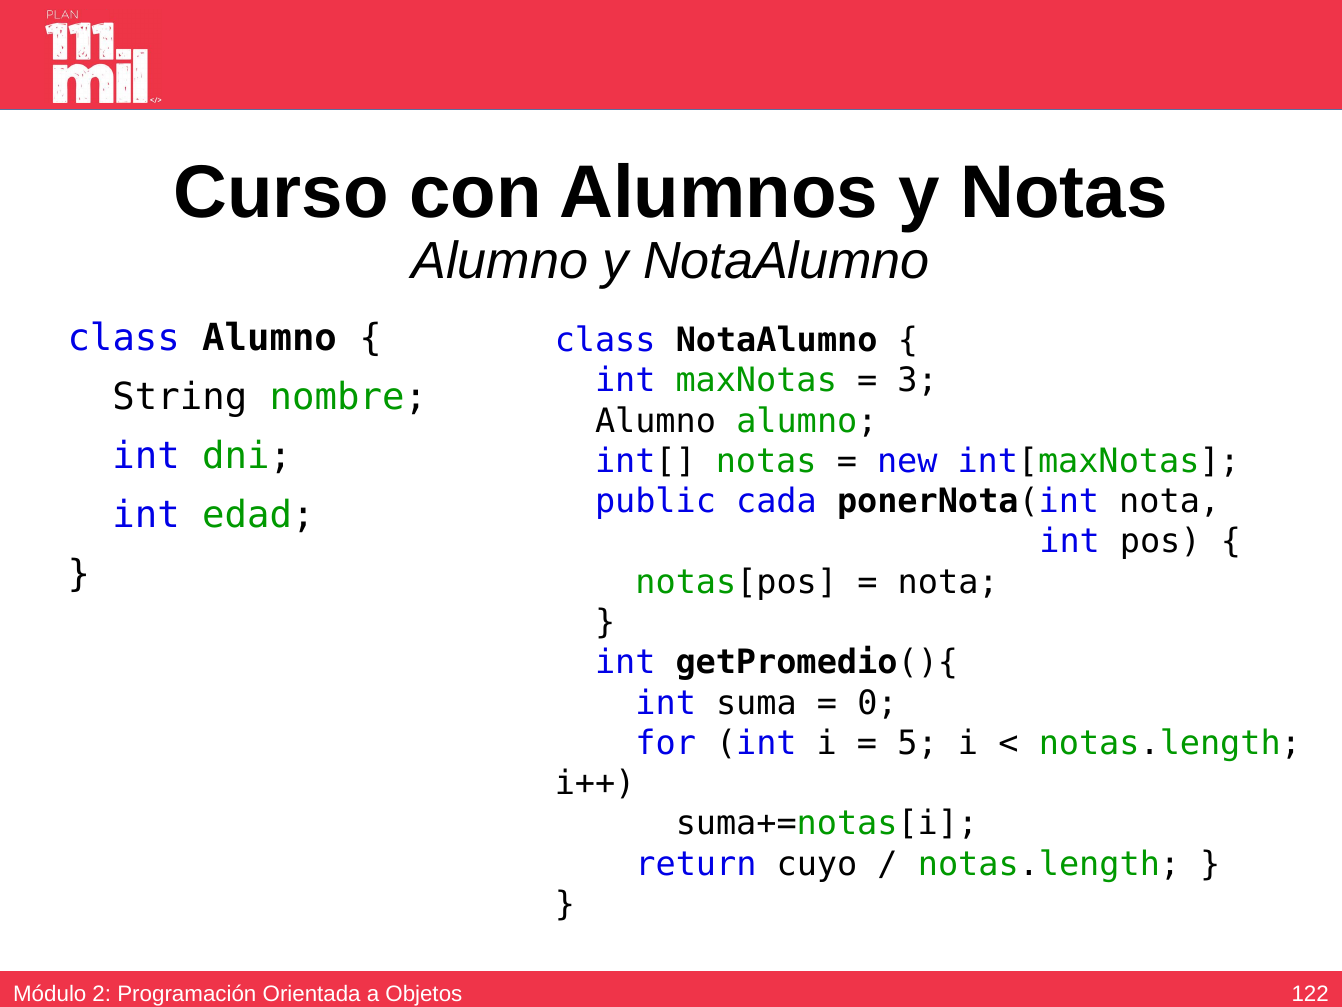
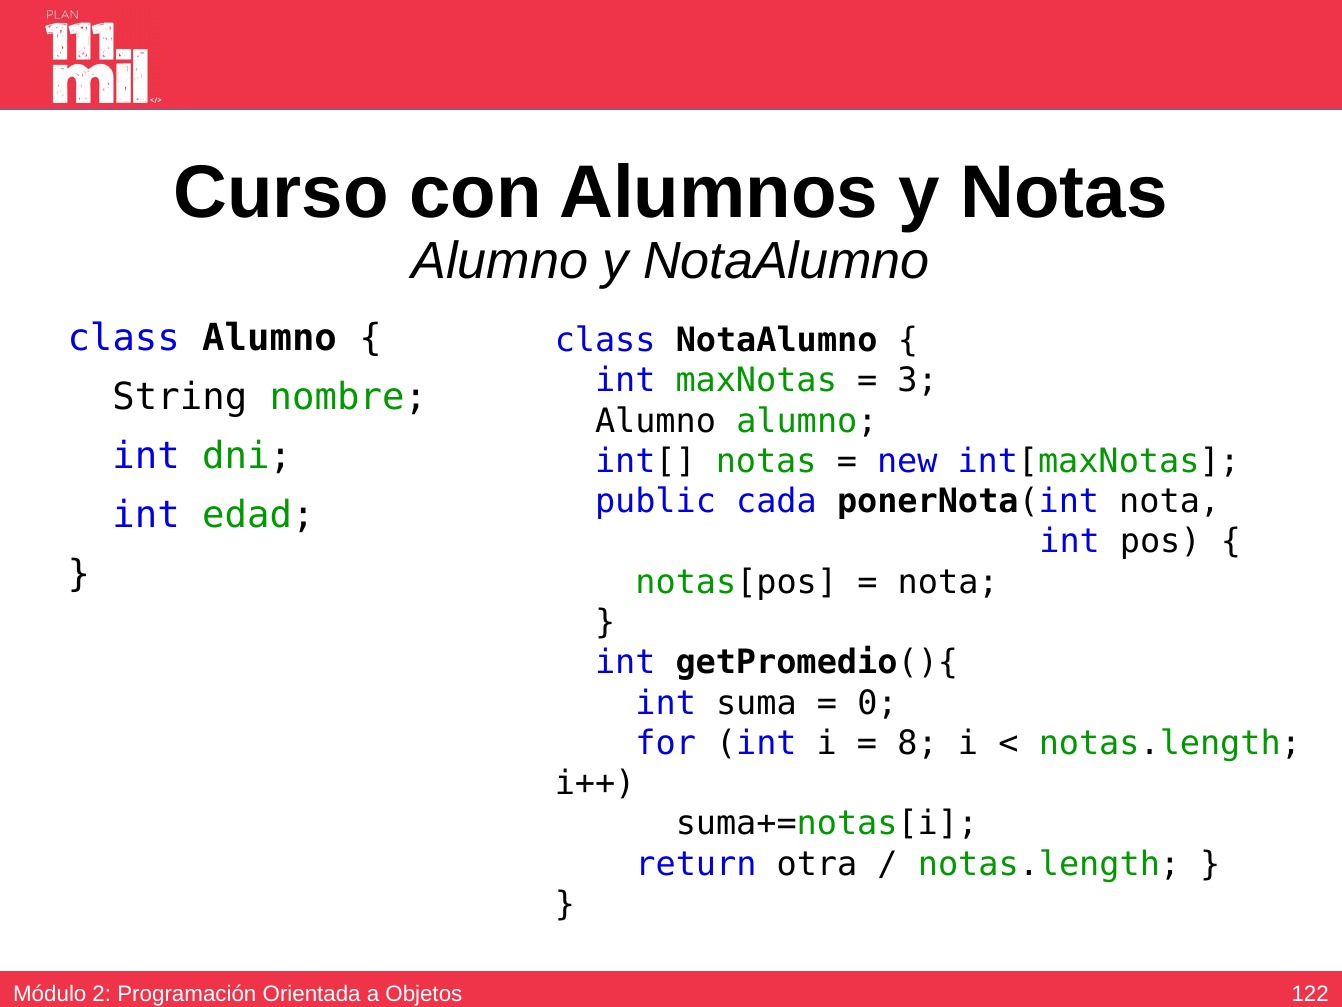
5: 5 -> 8
cuyo: cuyo -> otra
